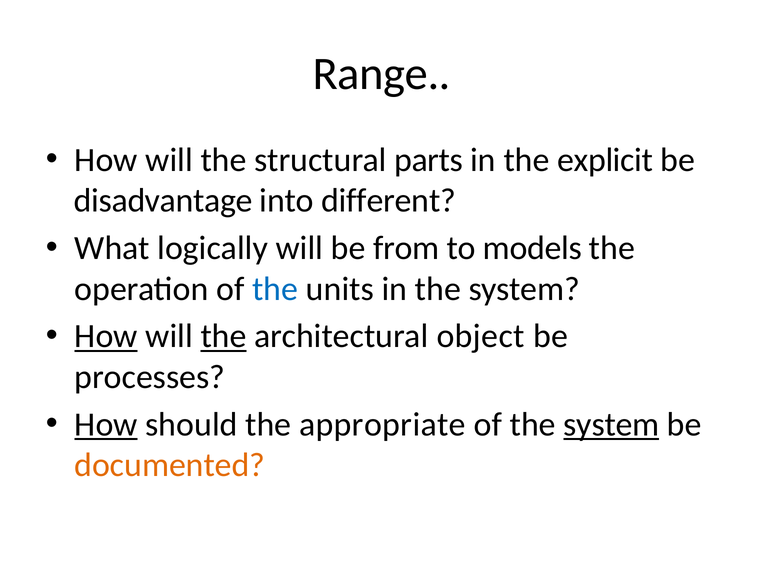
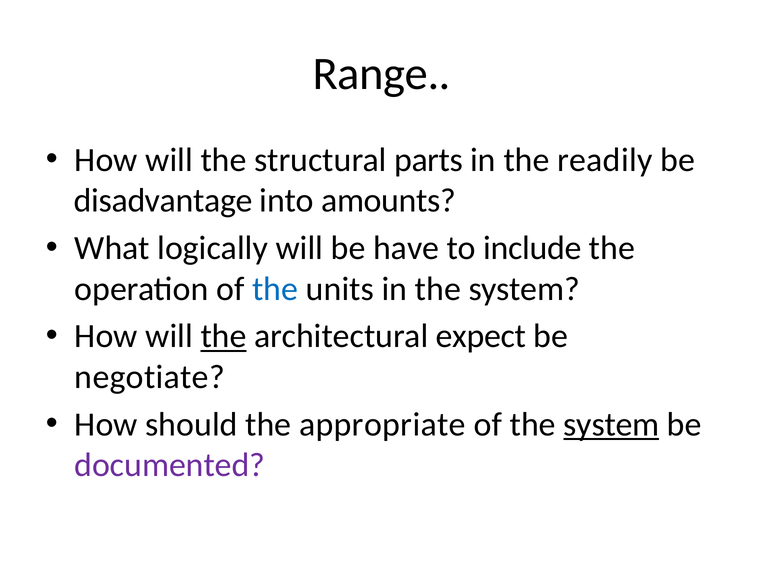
explicit: explicit -> readily
different: different -> amounts
from: from -> have
models: models -> include
How at (106, 336) underline: present -> none
object: object -> expect
processes: processes -> negotiate
How at (106, 425) underline: present -> none
documented colour: orange -> purple
